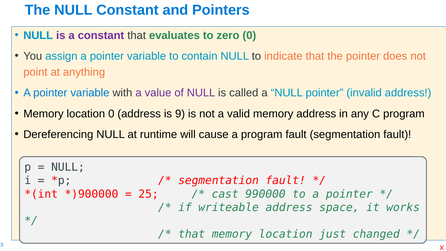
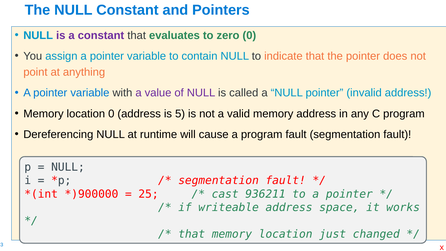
9: 9 -> 5
990000: 990000 -> 936211
